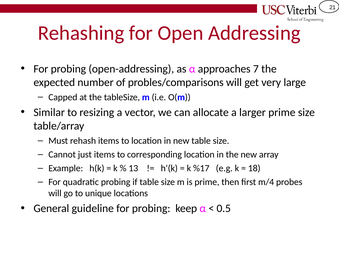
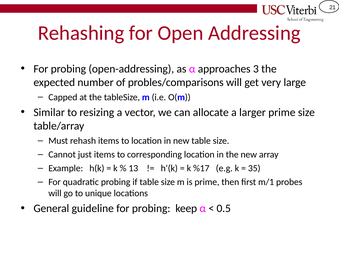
7: 7 -> 3
18: 18 -> 35
m/4: m/4 -> m/1
